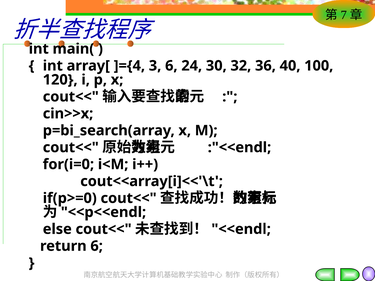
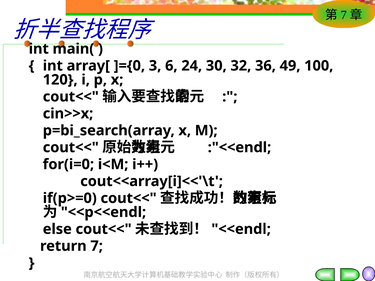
]={4: ]={4 -> ]={0
40: 40 -> 49
return 6: 6 -> 7
